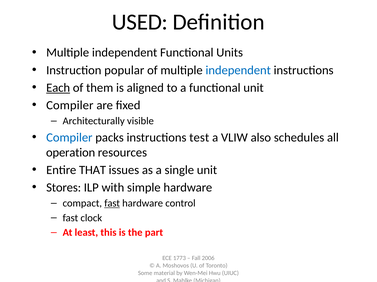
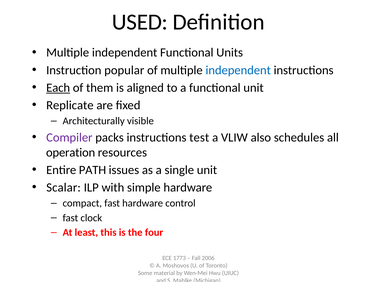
Compiler at (70, 105): Compiler -> Replicate
Compiler at (69, 138) colour: blue -> purple
THAT: THAT -> PATH
Stores: Stores -> Scalar
fast at (112, 204) underline: present -> none
part: part -> four
